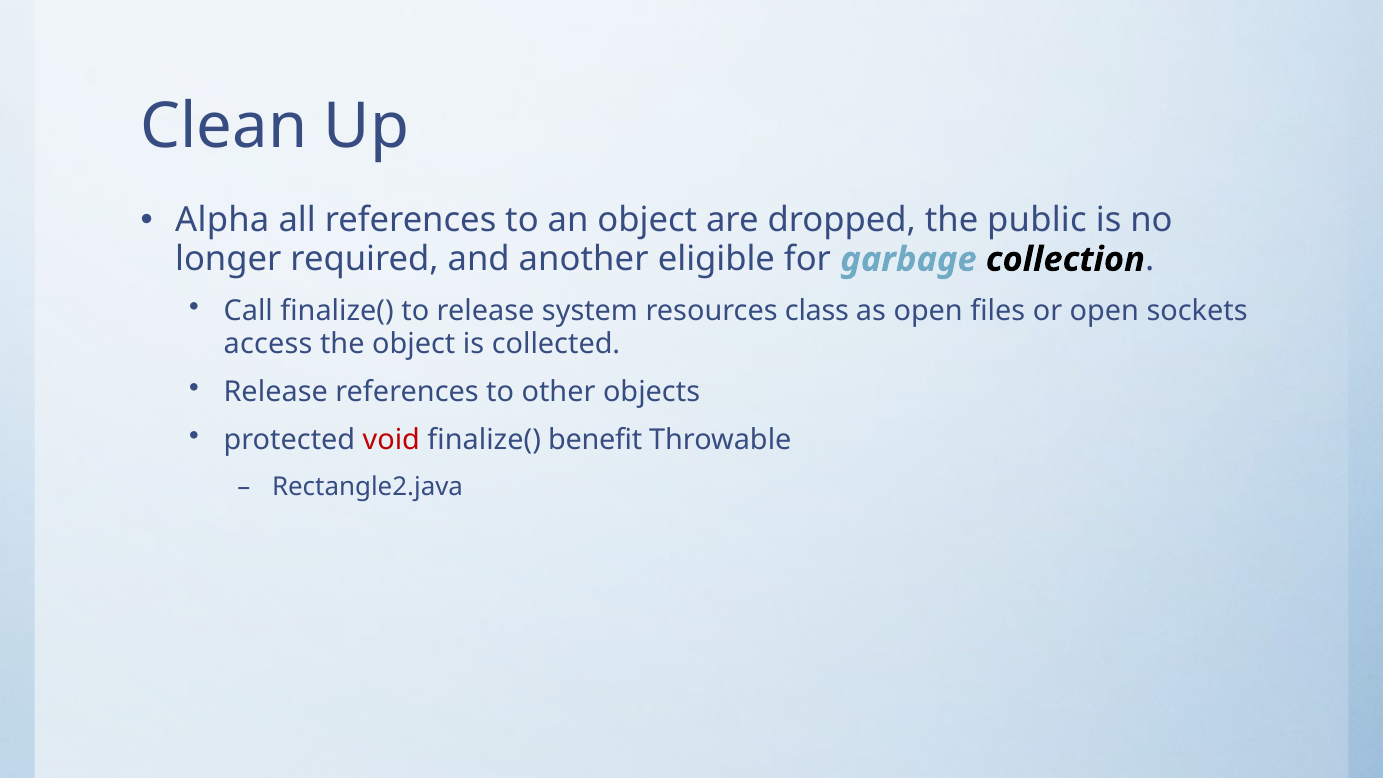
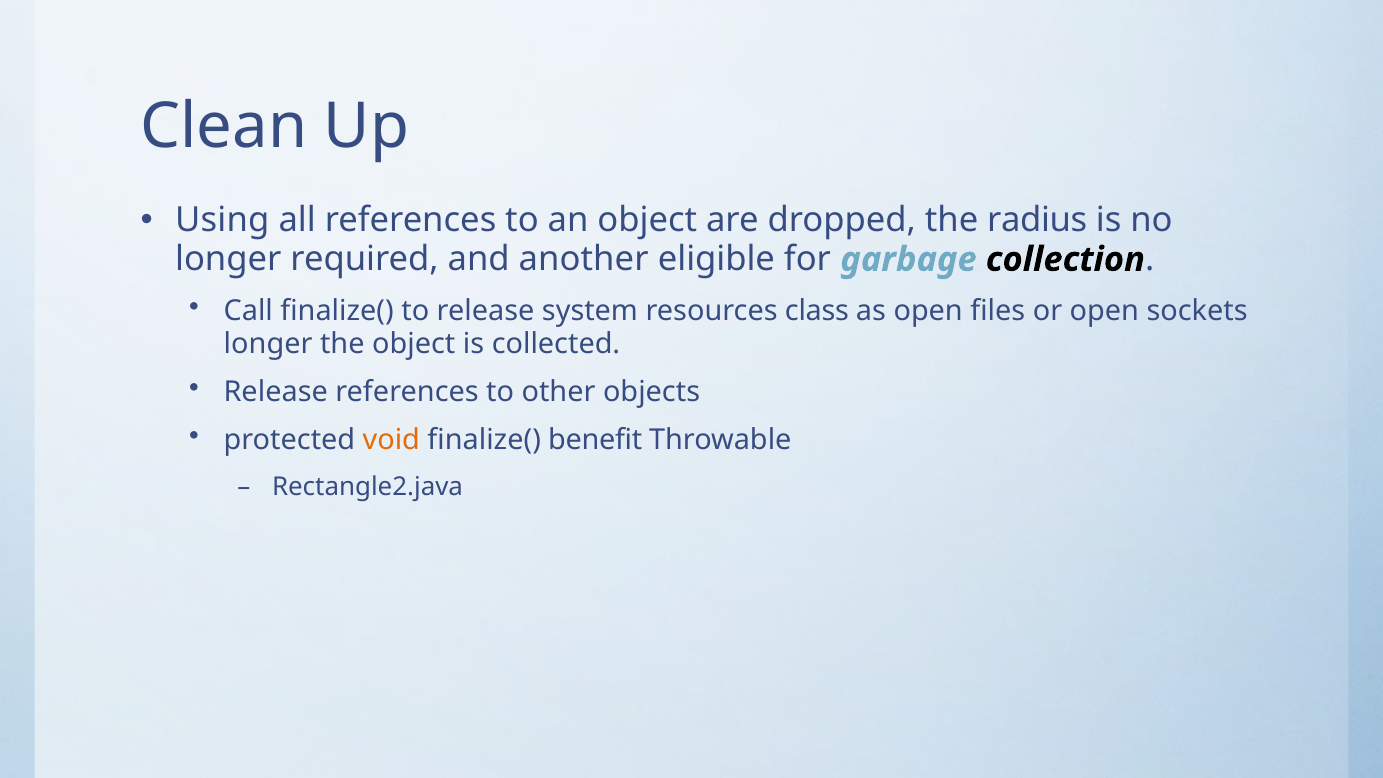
Alpha: Alpha -> Using
public: public -> radius
access at (268, 344): access -> longer
void colour: red -> orange
